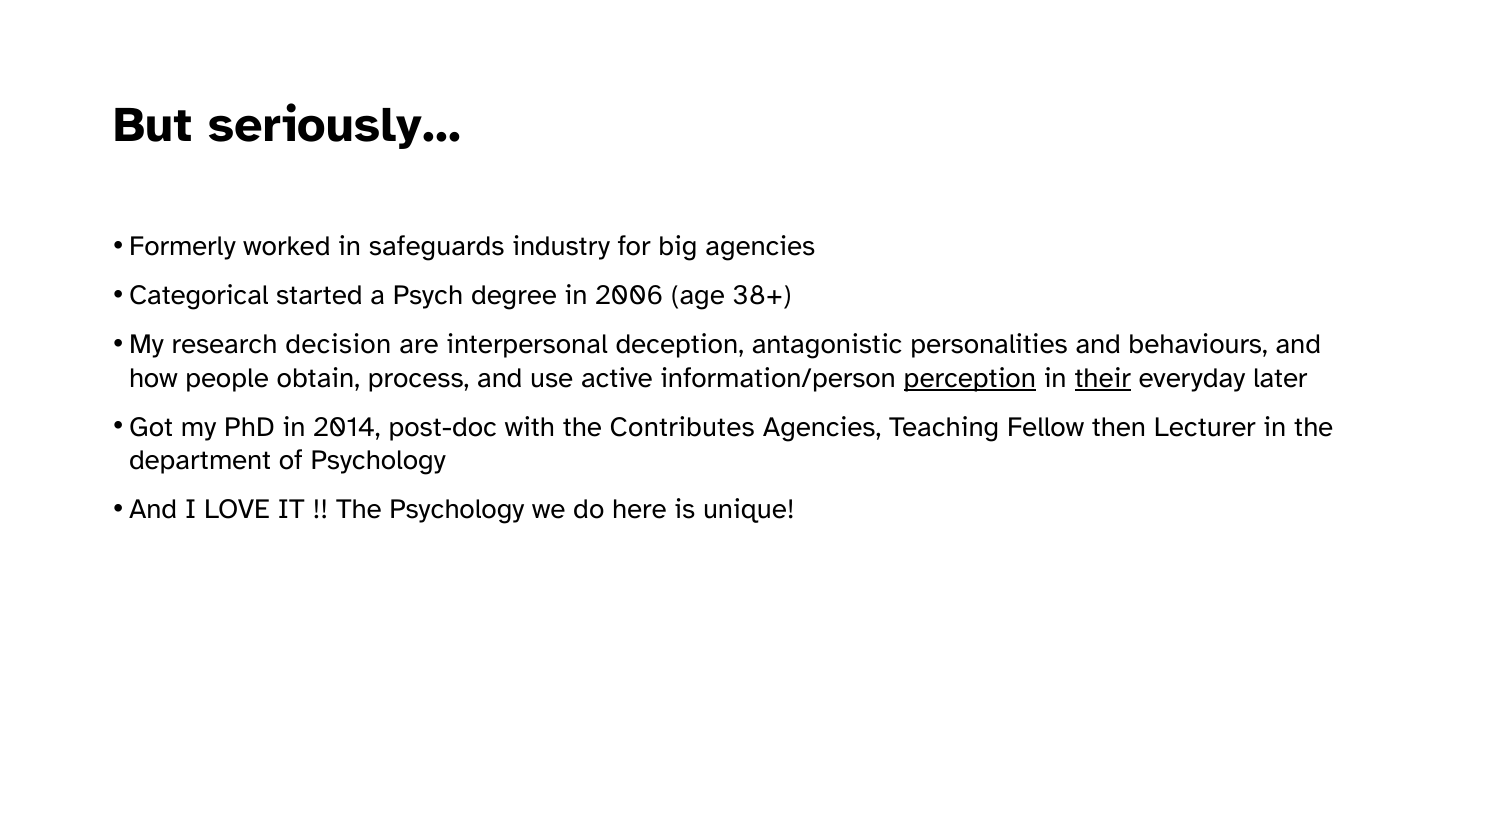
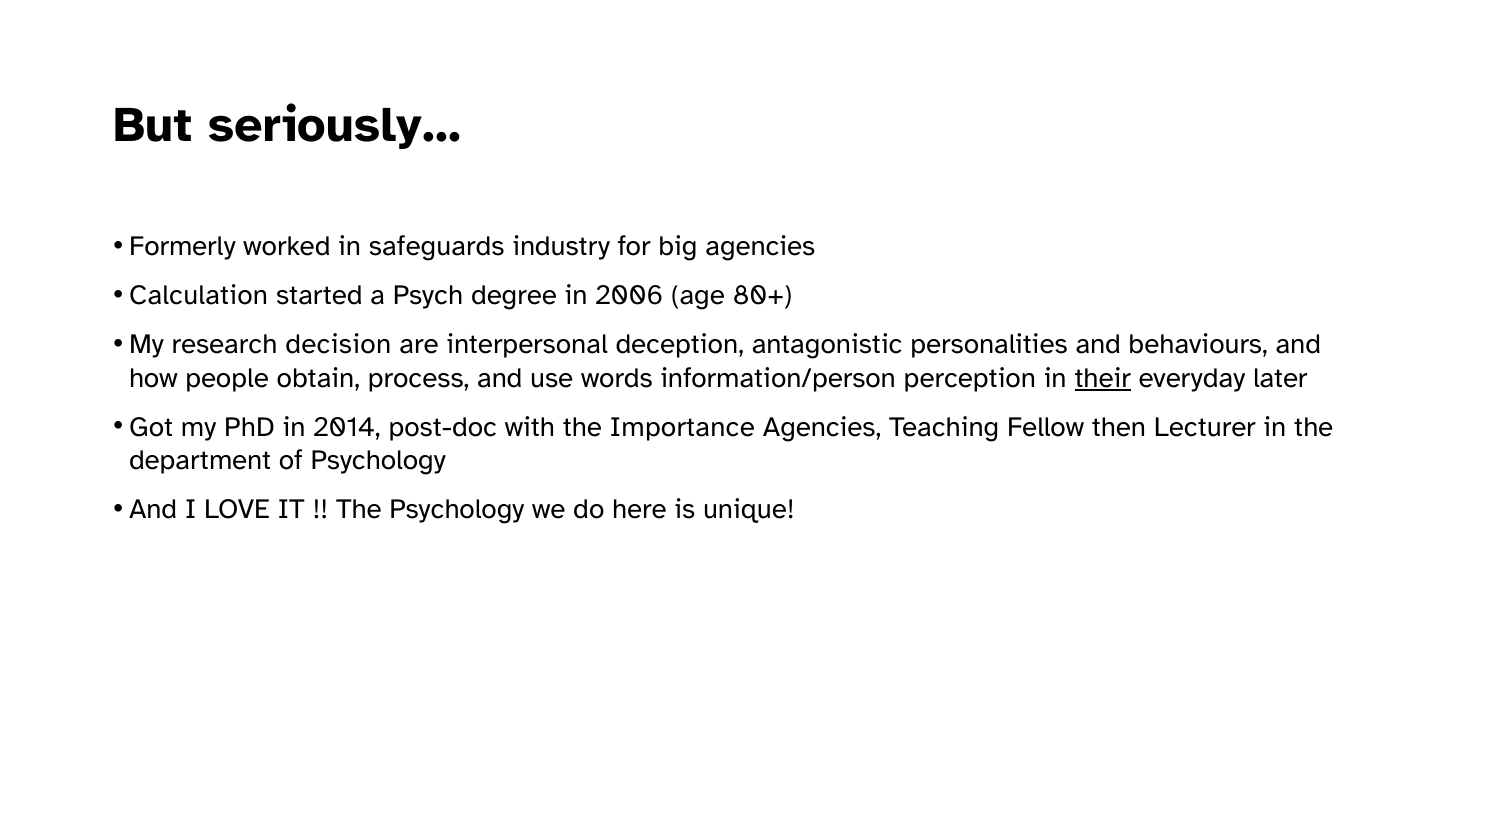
Categorical: Categorical -> Calculation
38+: 38+ -> 80+
active: active -> words
perception underline: present -> none
Contributes: Contributes -> Importance
